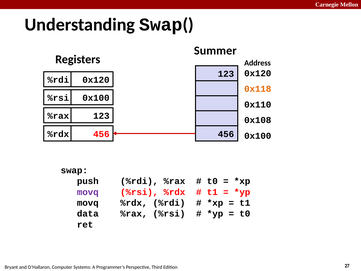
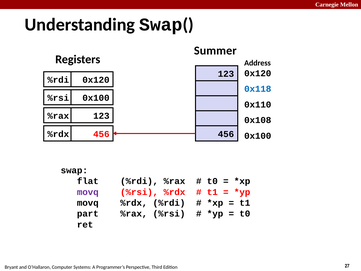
0x118 colour: orange -> blue
push: push -> flat
data: data -> part
